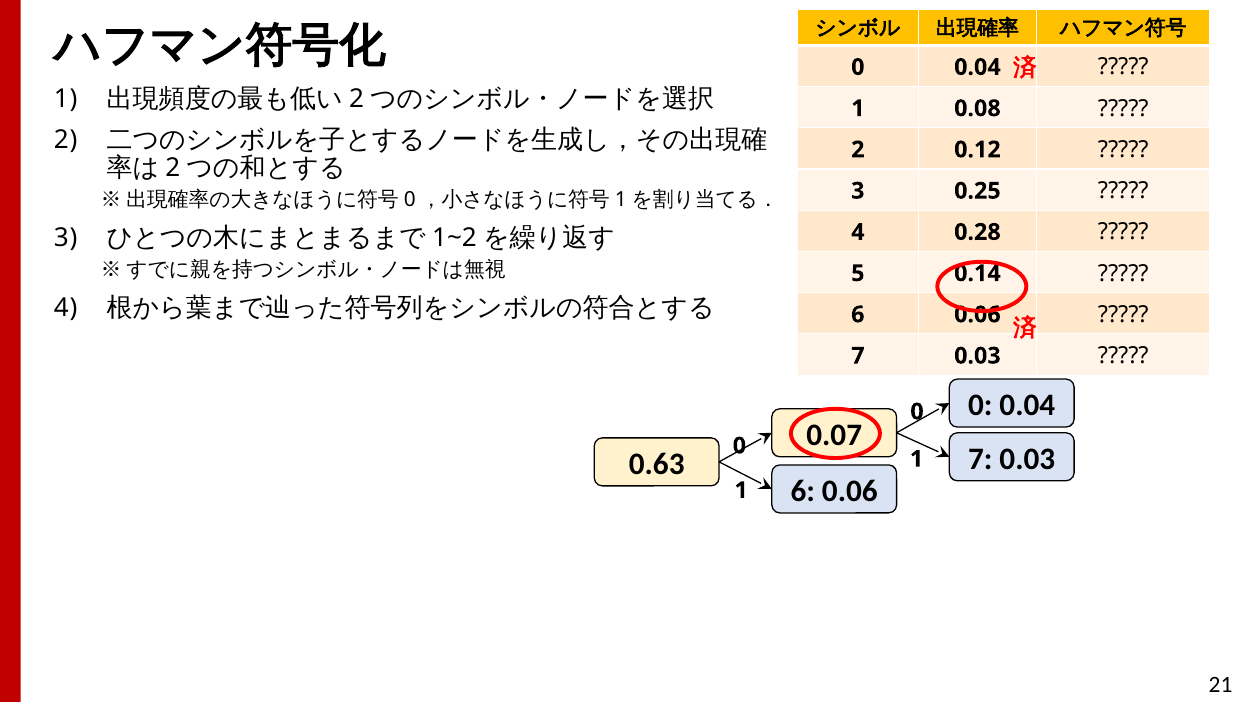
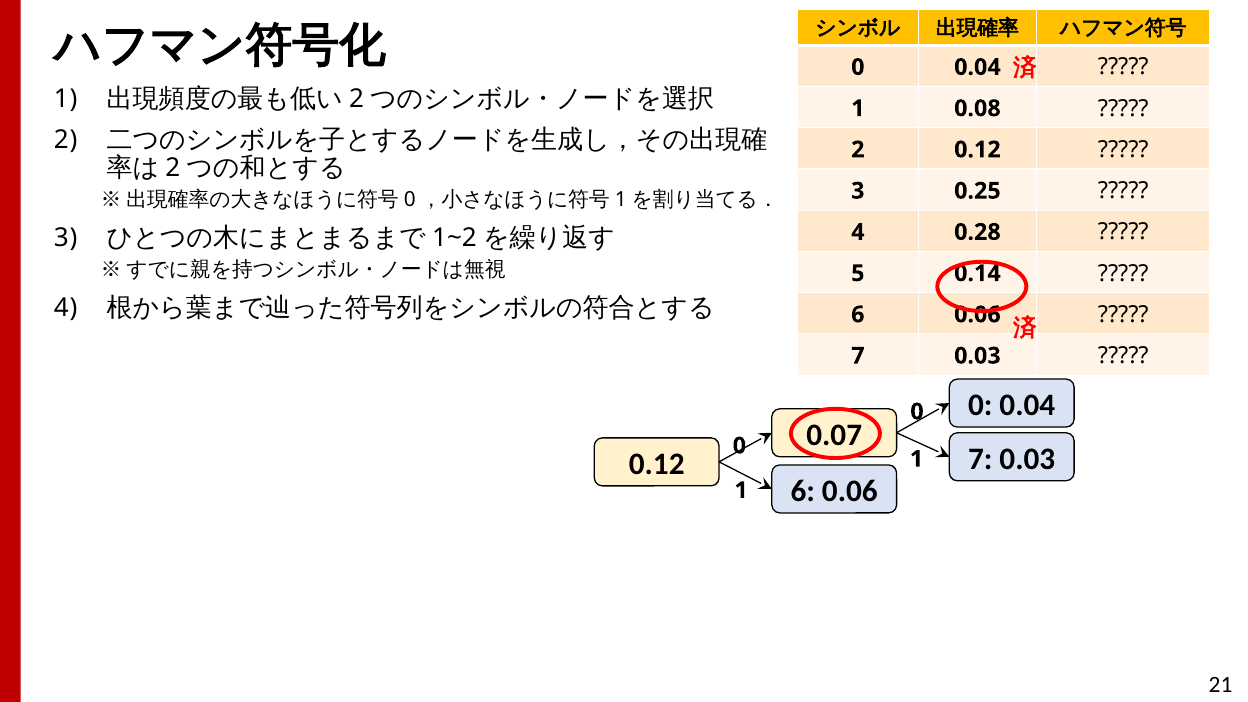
0.63 at (657, 464): 0.63 -> 0.12
